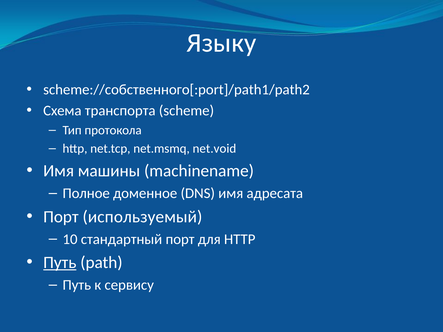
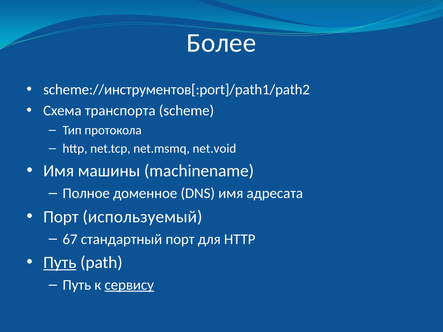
Языку: Языку -> Более
scheme://собственного[:port]/path1/path2: scheme://собственного[:port]/path1/path2 -> scheme://инструментов[:port]/path1/path2
10: 10 -> 67
сервису underline: none -> present
